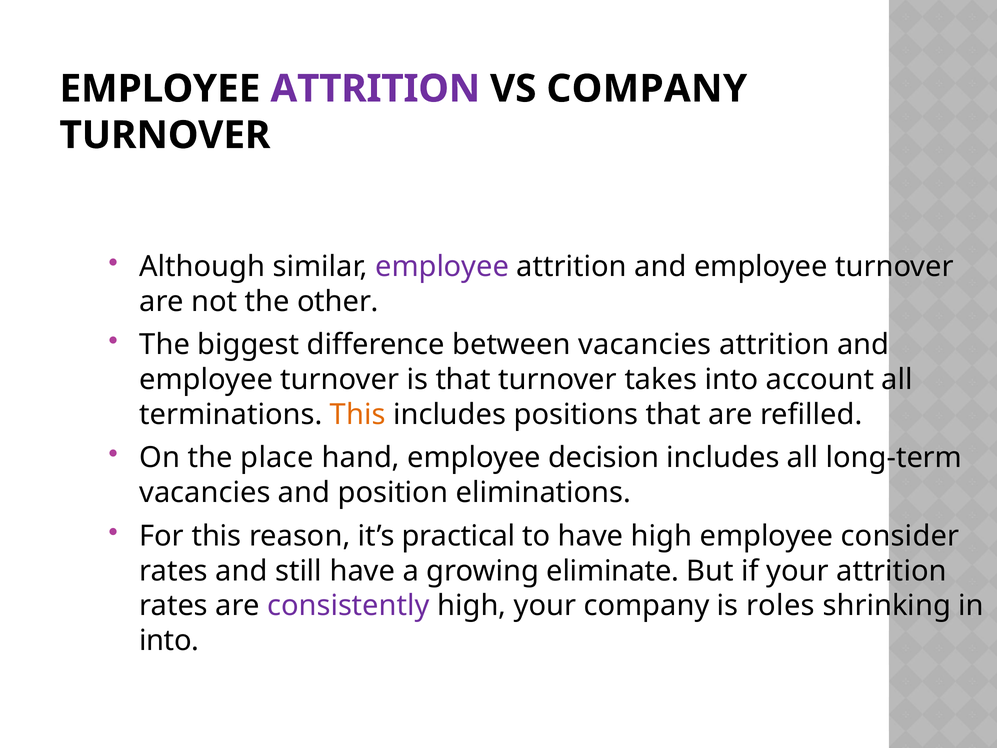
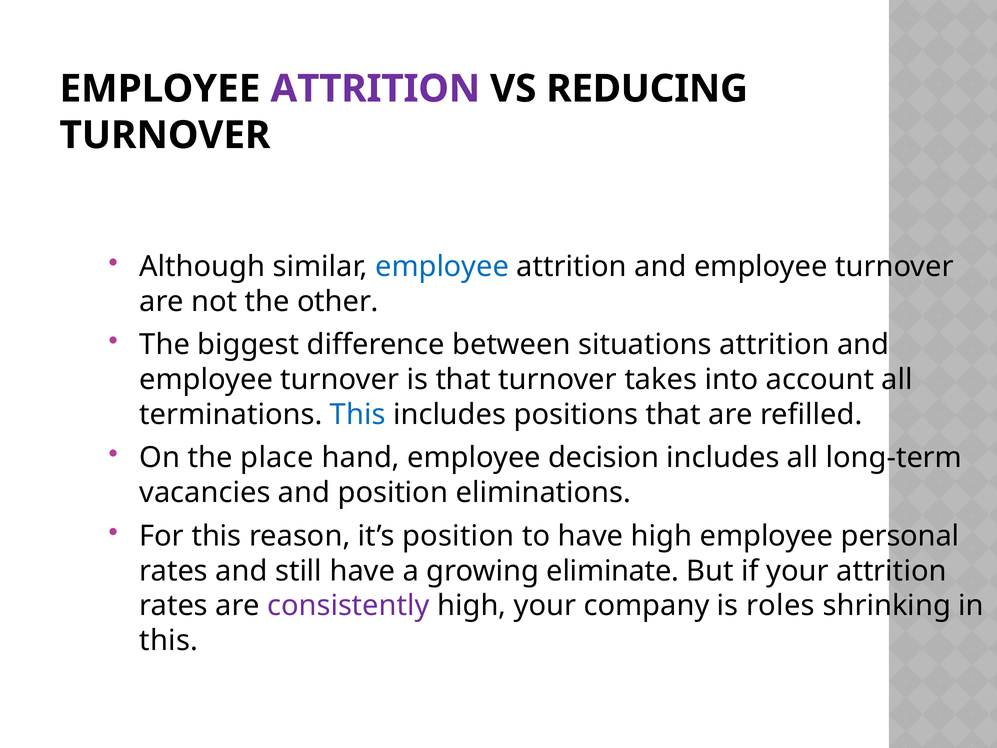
VS COMPANY: COMPANY -> REDUCING
employee at (442, 267) colour: purple -> blue
between vacancies: vacancies -> situations
This at (358, 415) colour: orange -> blue
it’s practical: practical -> position
consider: consider -> personal
into at (169, 641): into -> this
